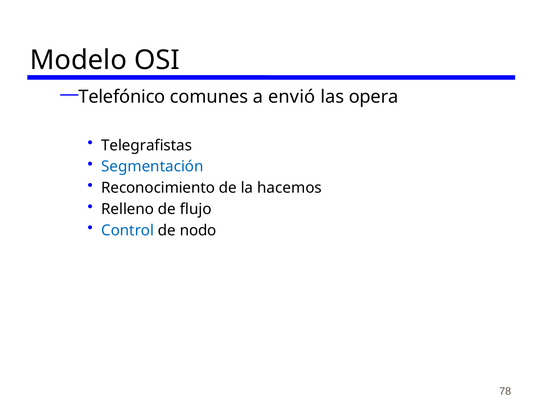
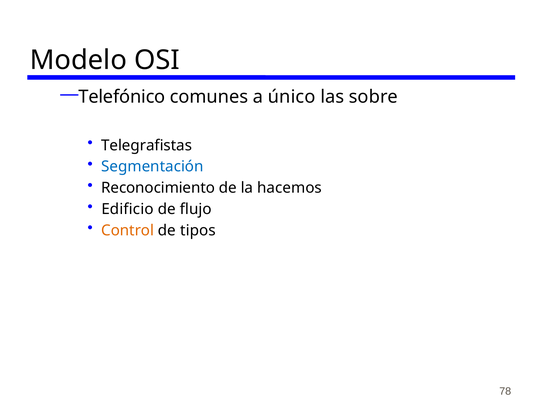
envió: envió -> único
opera: opera -> sobre
Relleno: Relleno -> Edificio
Control colour: blue -> orange
nodo: nodo -> tipos
